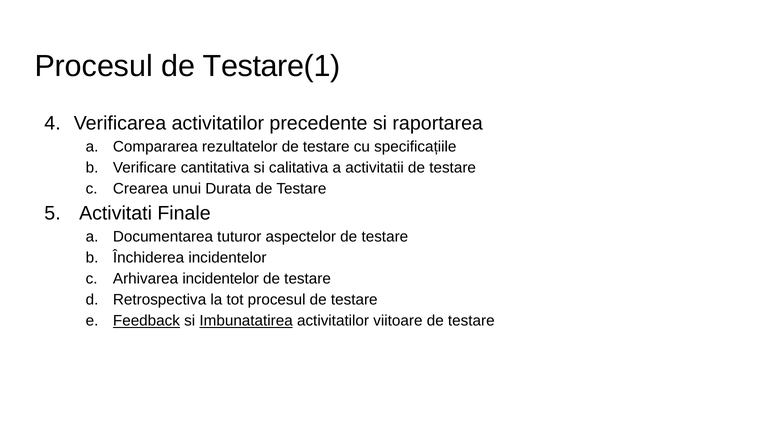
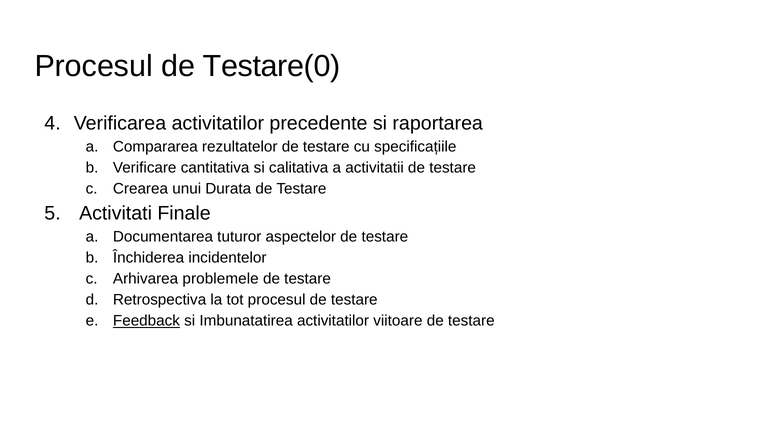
Testare(1: Testare(1 -> Testare(0
Arhivarea incidentelor: incidentelor -> problemele
Imbunatatirea underline: present -> none
